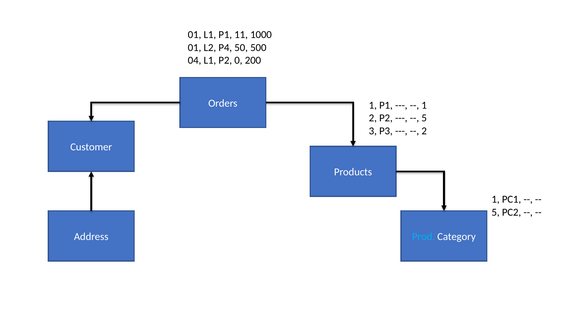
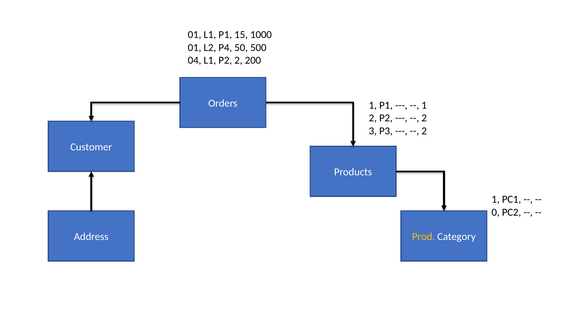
11: 11 -> 15
P2 0: 0 -> 2
5 at (424, 118): 5 -> 2
5 at (496, 212): 5 -> 0
Prod colour: light blue -> yellow
